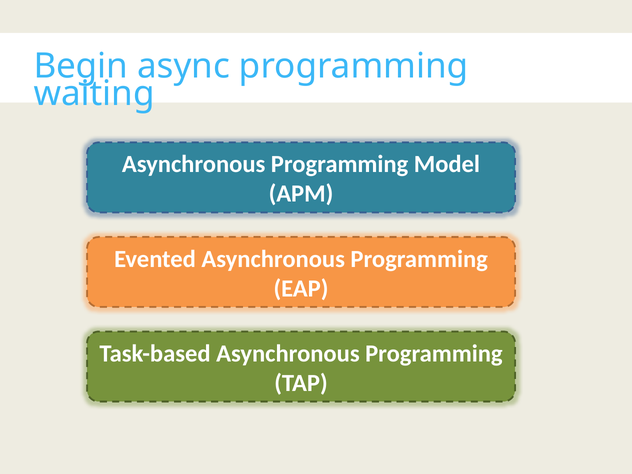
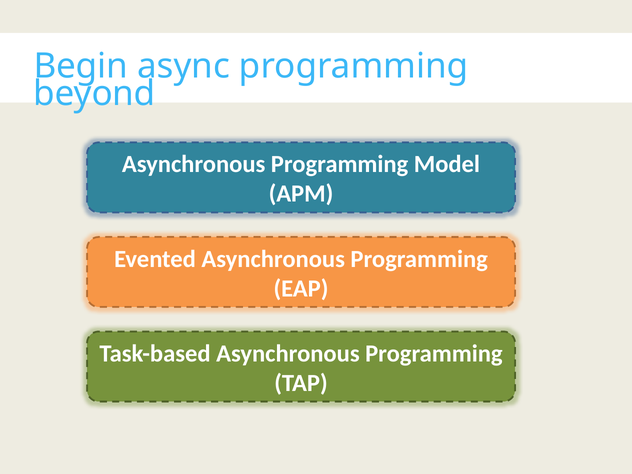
waiting: waiting -> beyond
